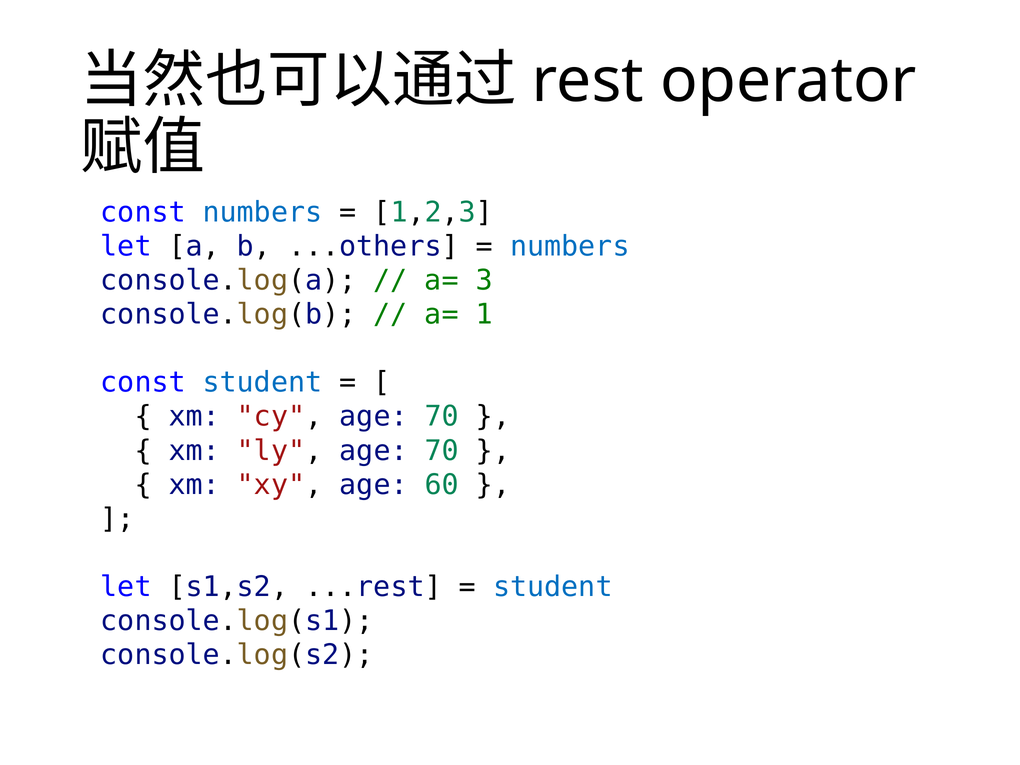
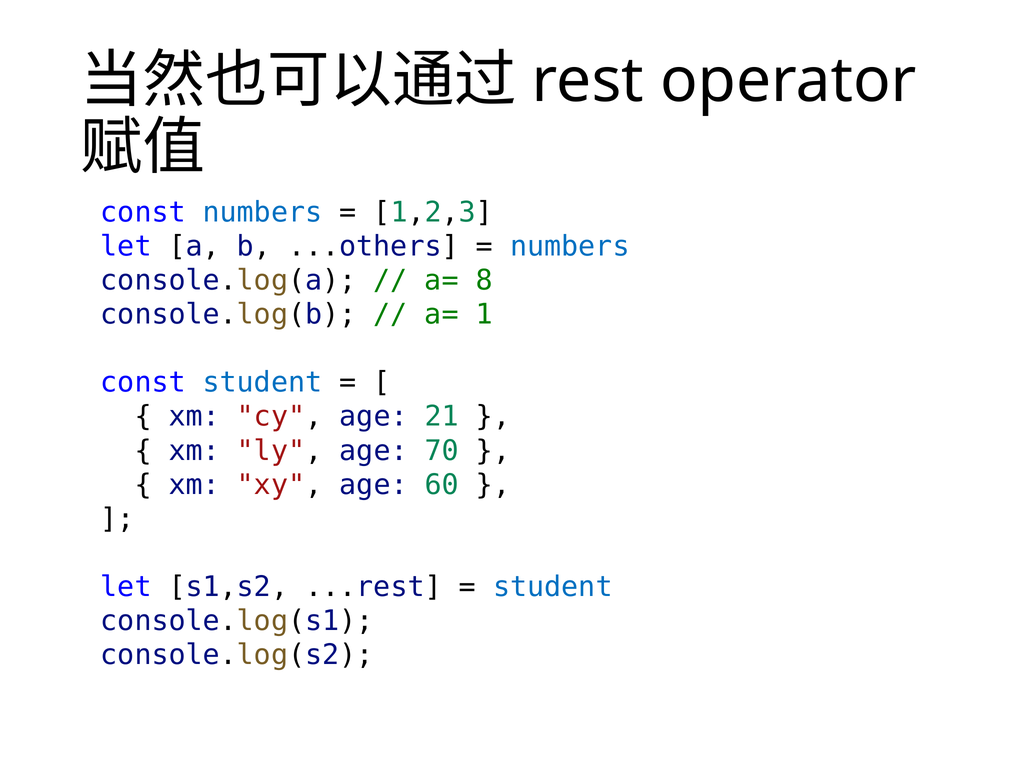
3: 3 -> 8
cy age 70: 70 -> 21
